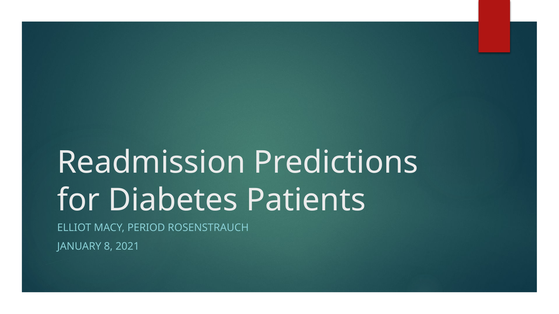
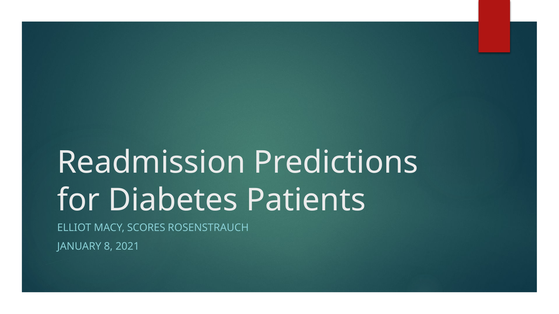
PERIOD: PERIOD -> SCORES
